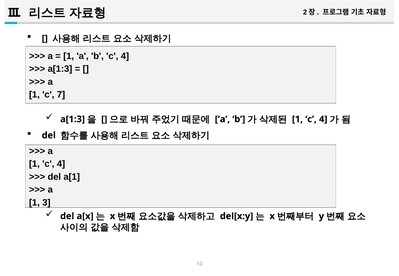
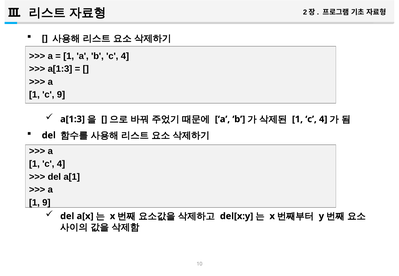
c 7: 7 -> 9
1 3: 3 -> 9
